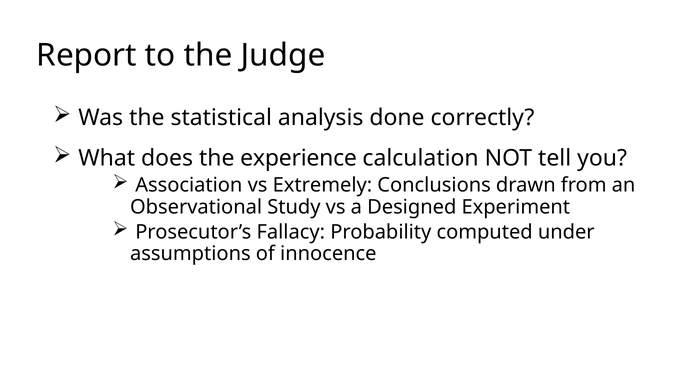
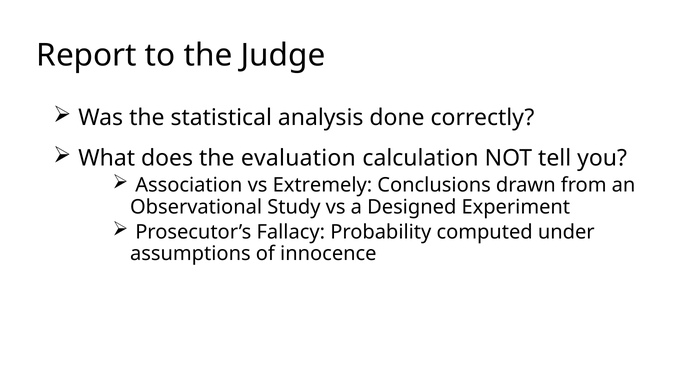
experience: experience -> evaluation
